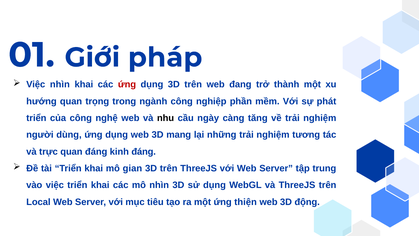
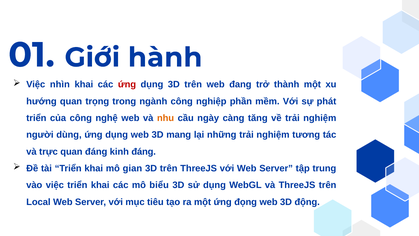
pháp: pháp -> hành
nhu colour: black -> orange
mô nhìn: nhìn -> biểu
thiện: thiện -> đọng
